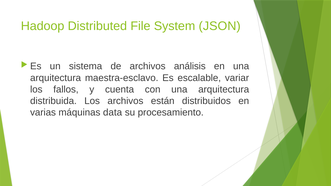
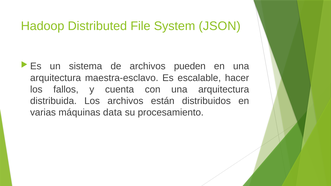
análisis: análisis -> pueden
variar: variar -> hacer
